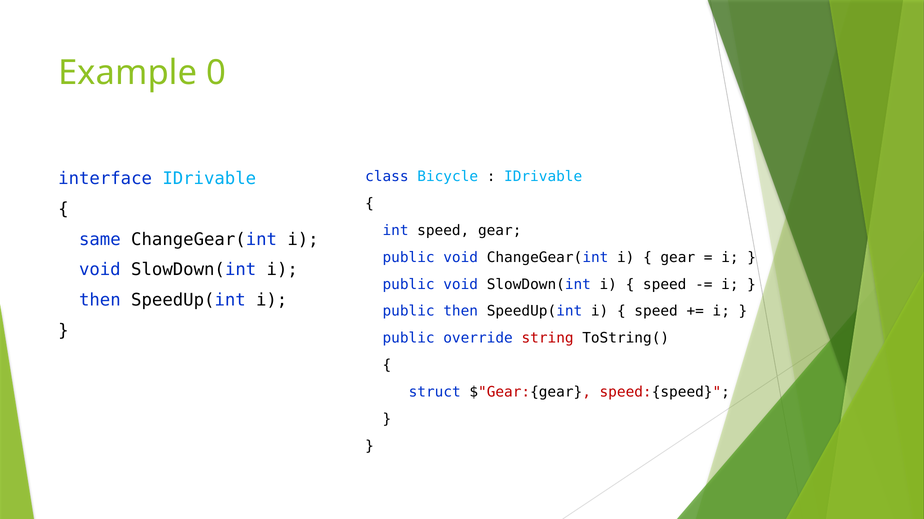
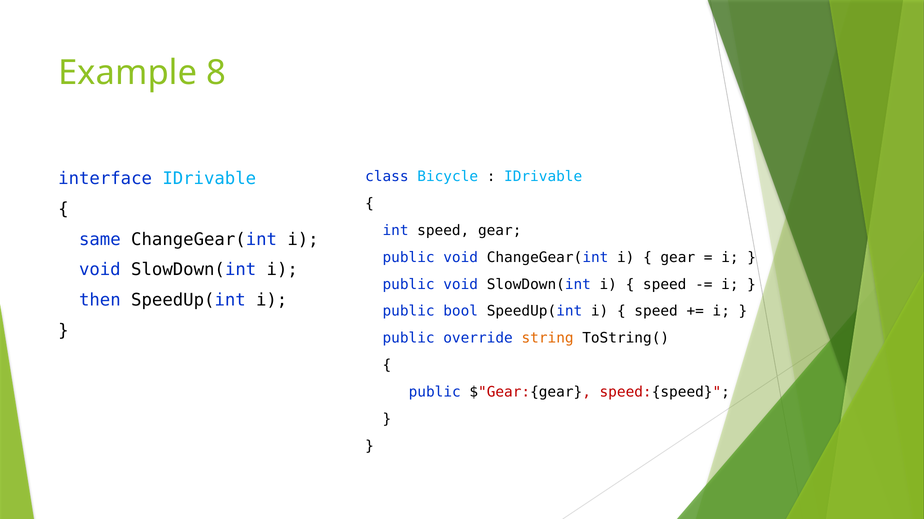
0: 0 -> 8
public then: then -> bool
string colour: red -> orange
struct at (435, 393): struct -> public
